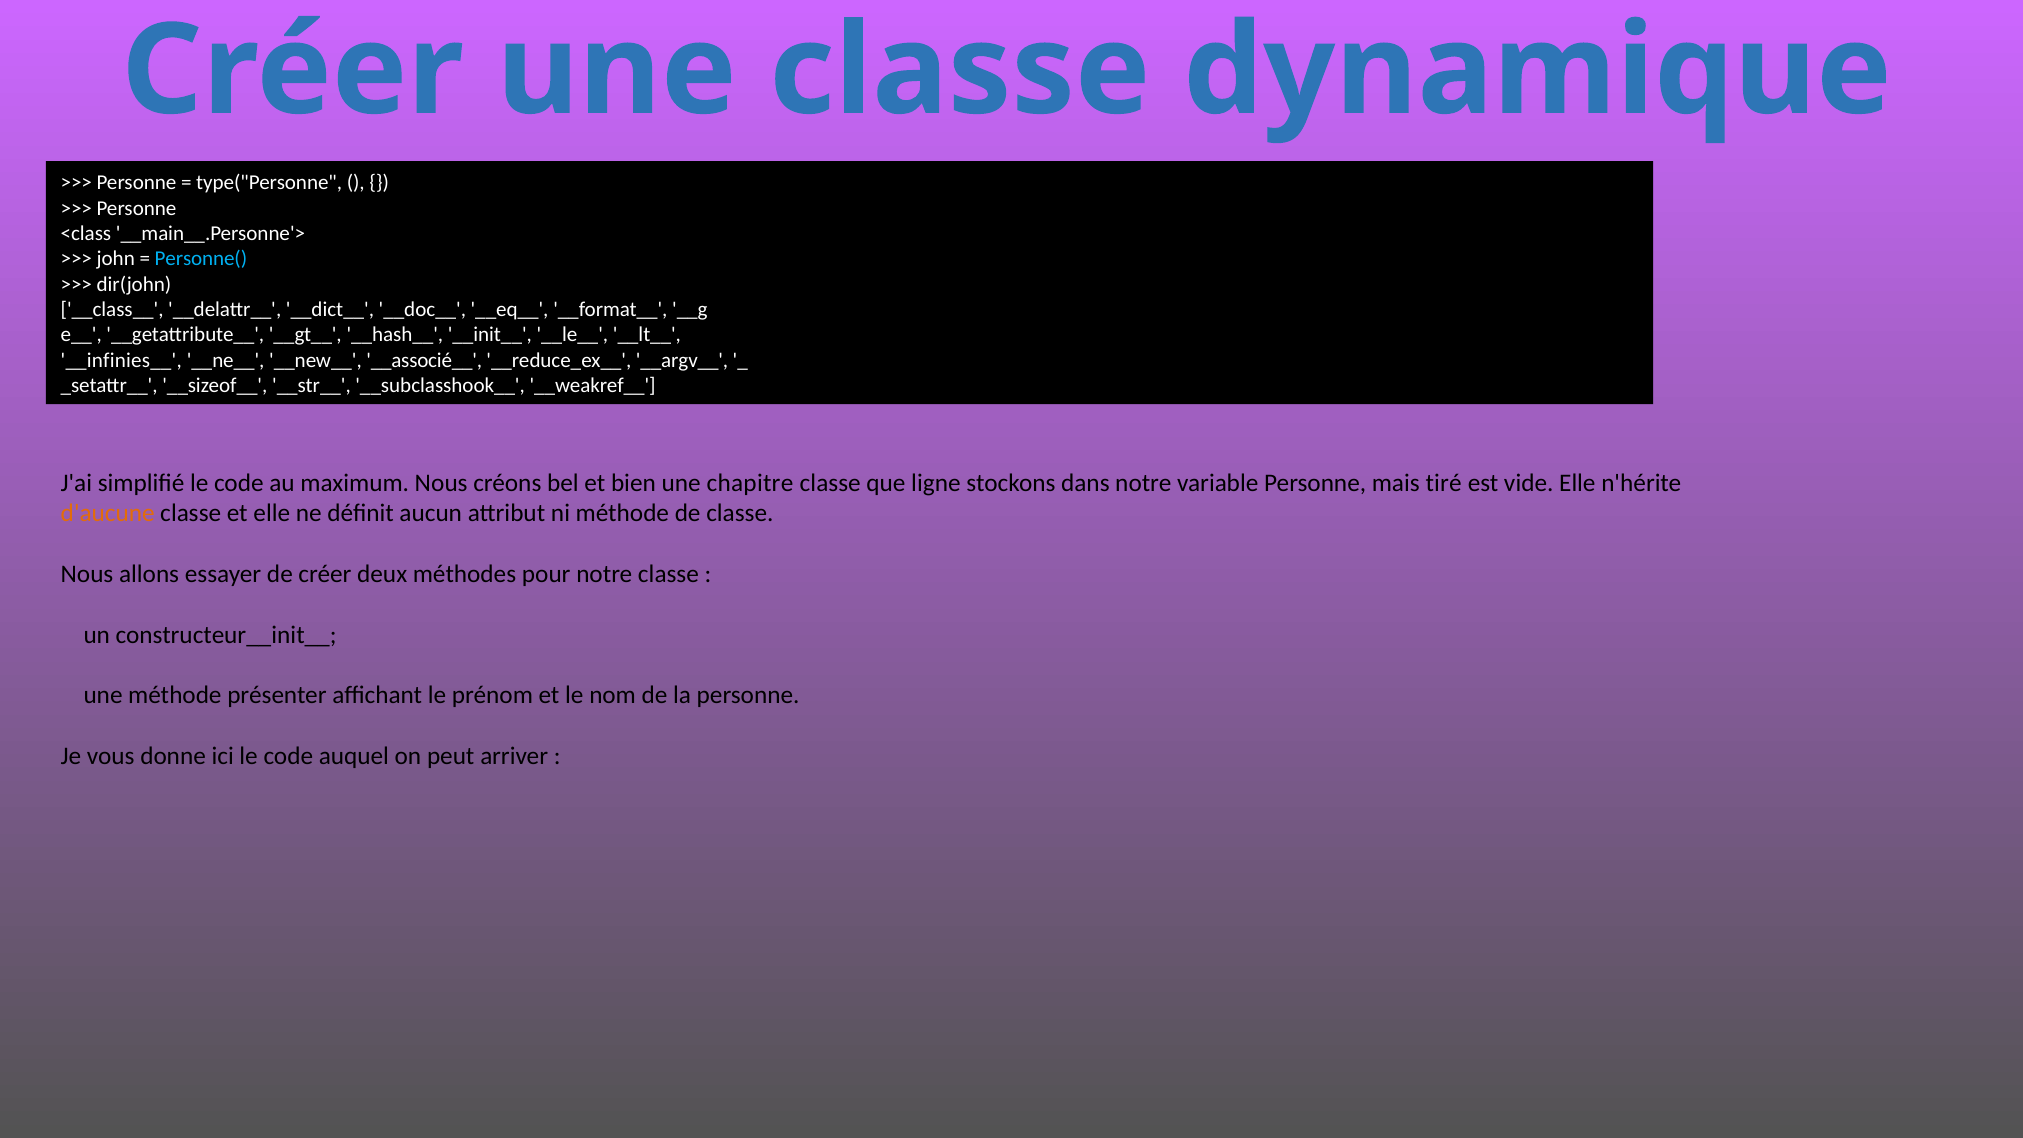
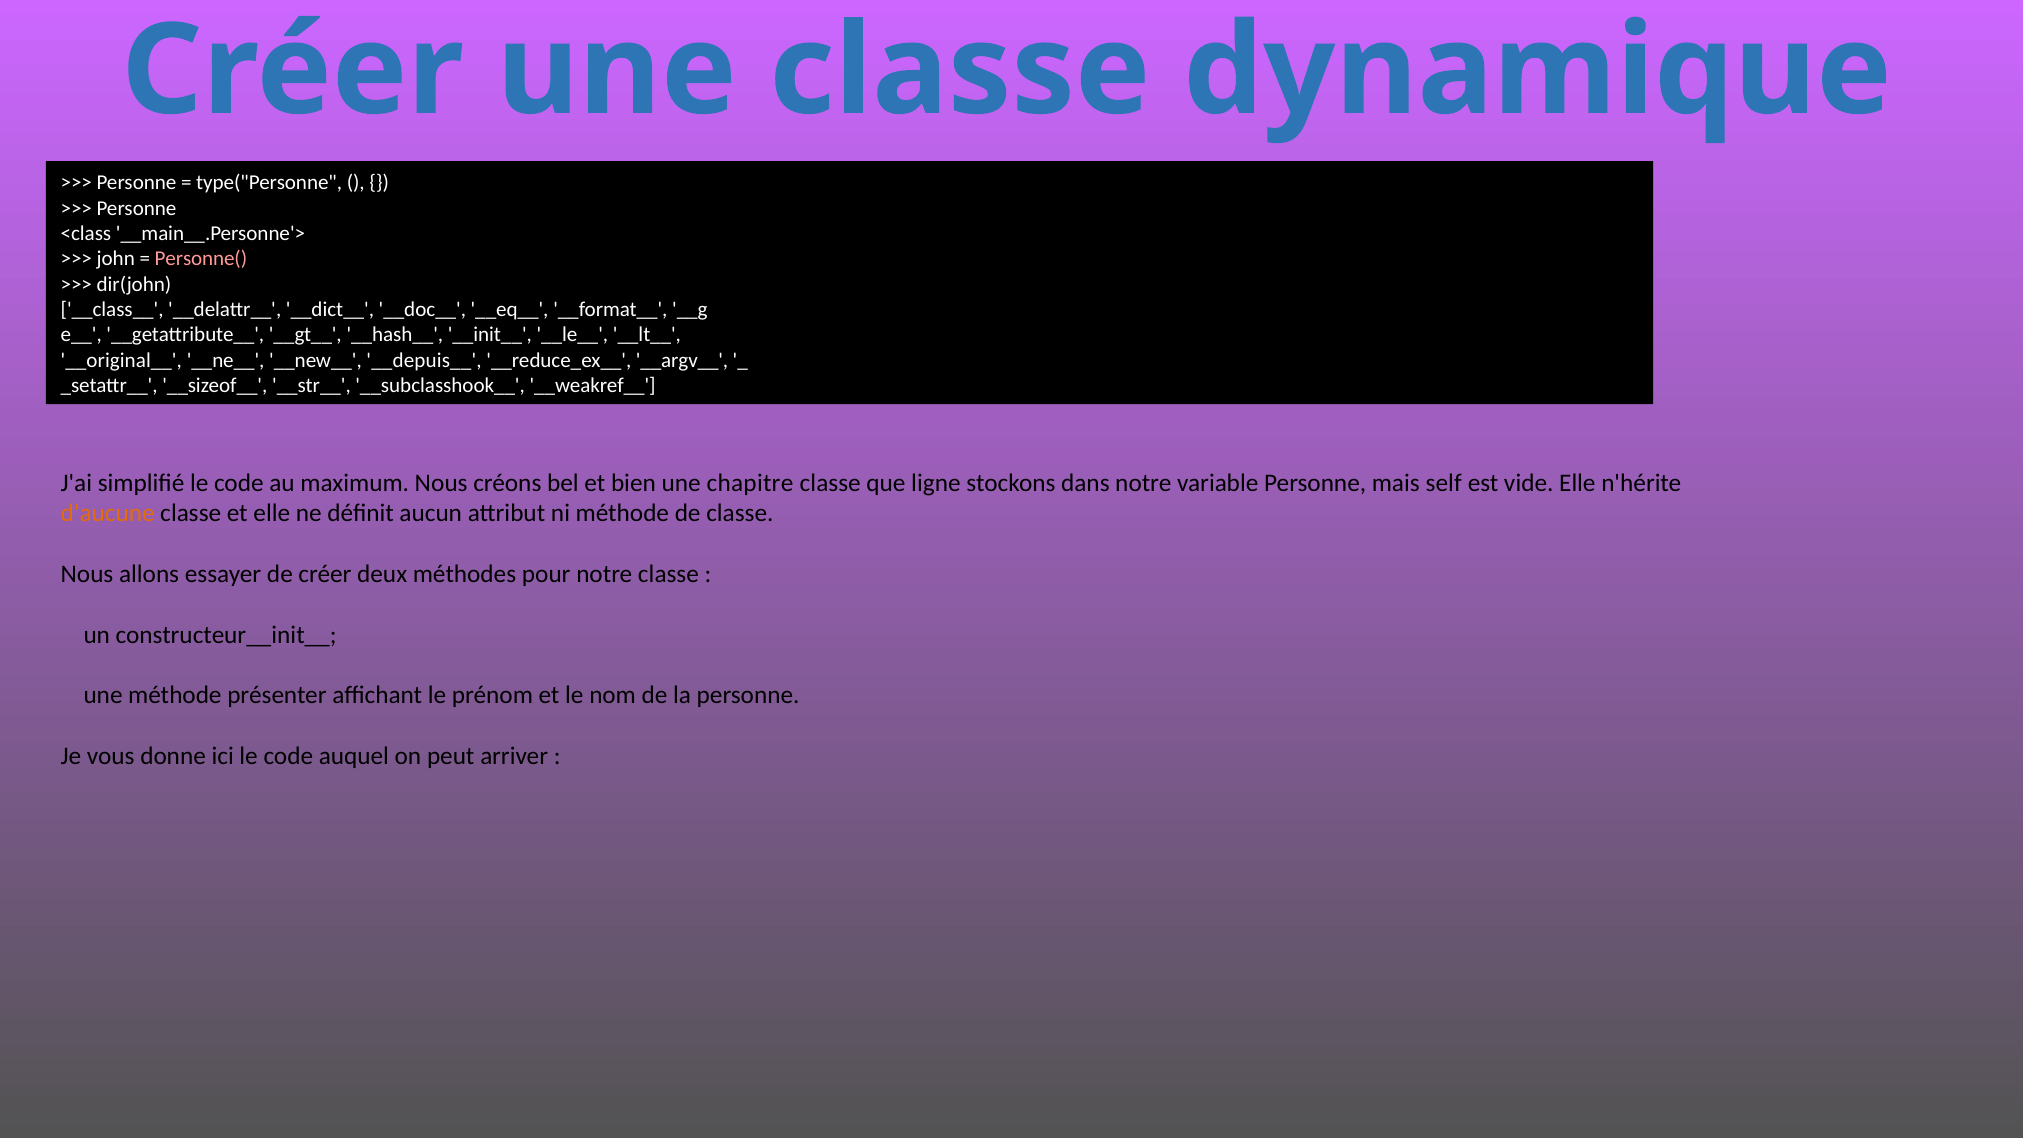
Personne( colour: light blue -> pink
__infinies__: __infinies__ -> __original__
__associé__: __associé__ -> __depuis__
tiré: tiré -> self
